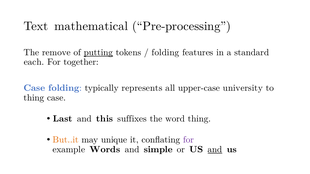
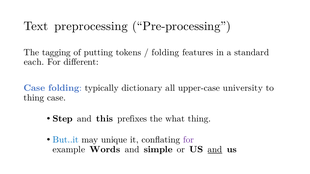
mathematical: mathematical -> preprocessing
remove: remove -> tagging
putting underline: present -> none
together: together -> different
represents: represents -> dictionary
Last: Last -> Step
suffixes: suffixes -> prefixes
word: word -> what
But..it colour: orange -> blue
